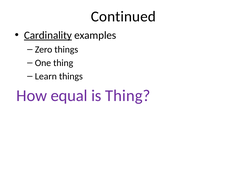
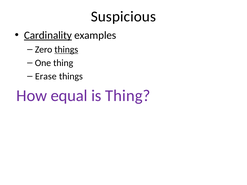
Continued: Continued -> Suspicious
things at (66, 50) underline: none -> present
Learn: Learn -> Erase
